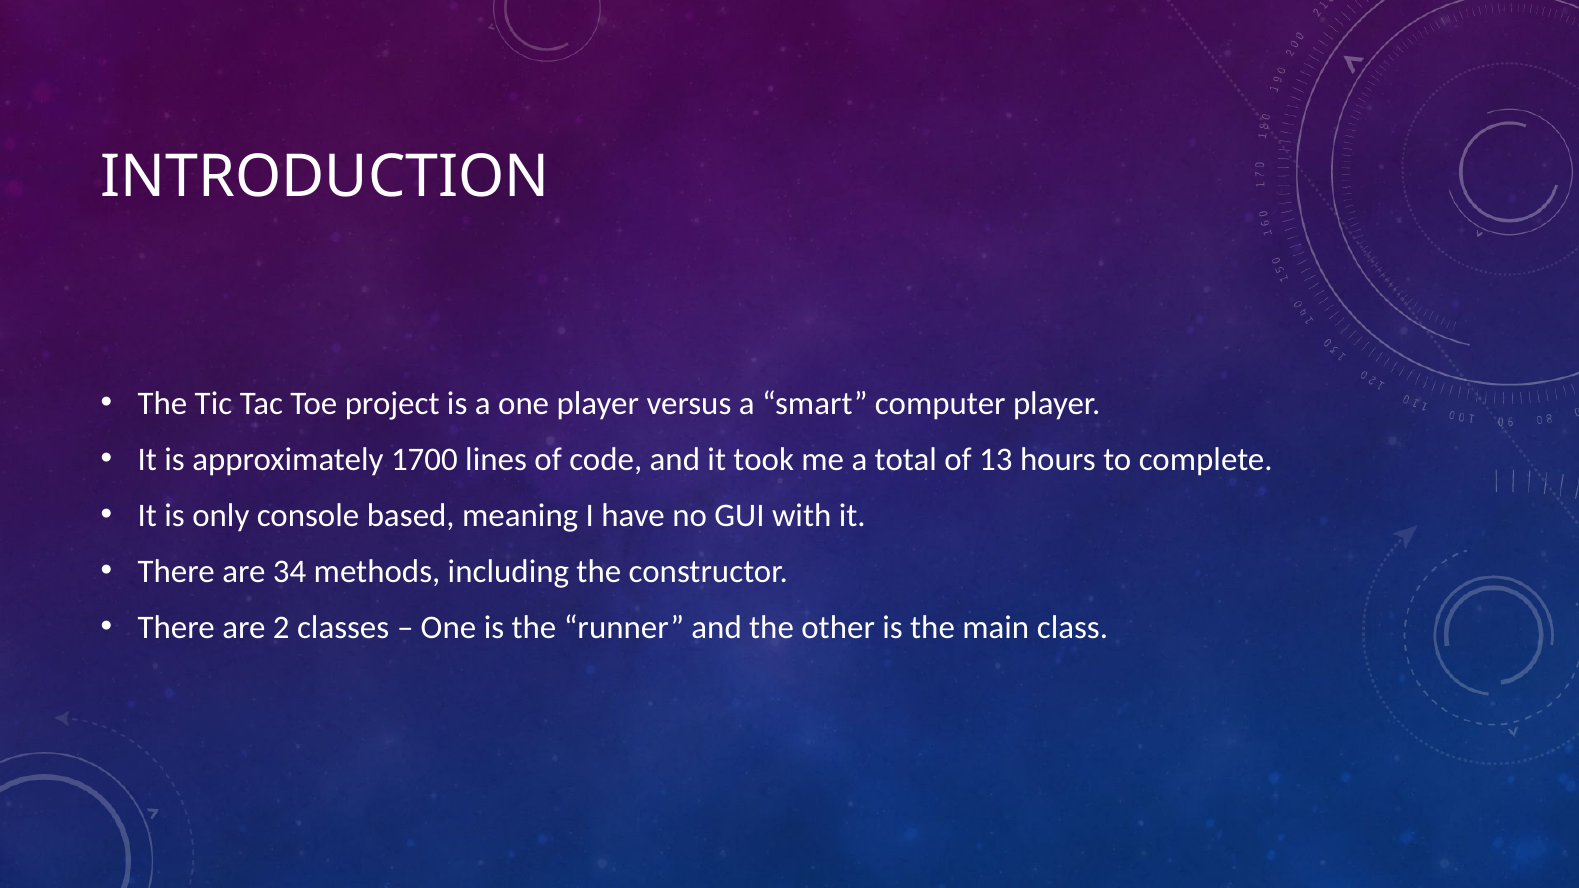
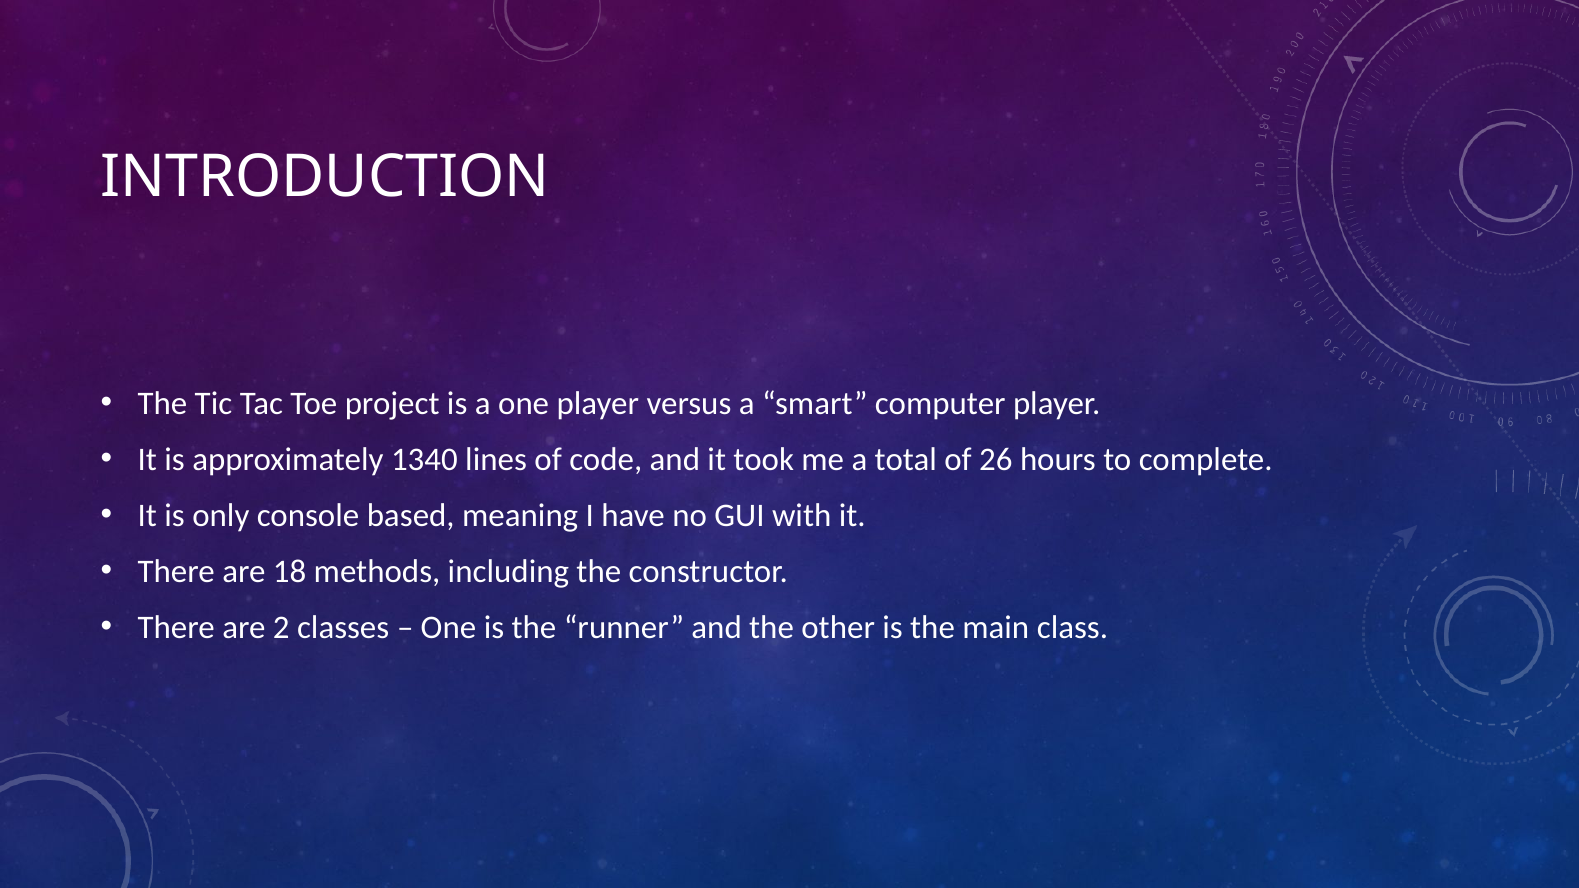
1700: 1700 -> 1340
13: 13 -> 26
34: 34 -> 18
